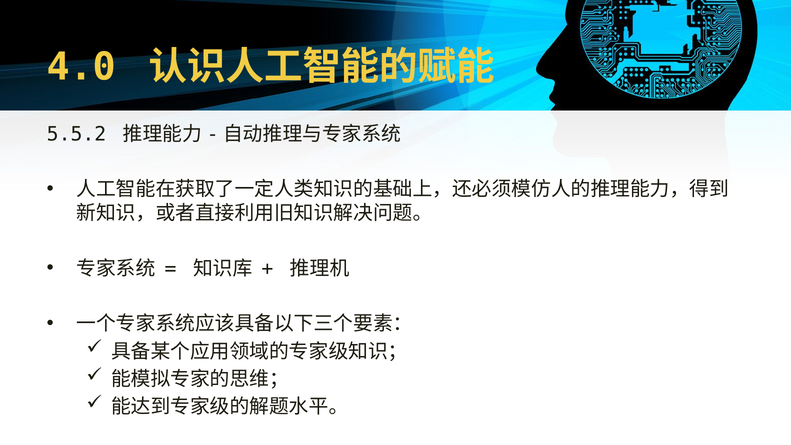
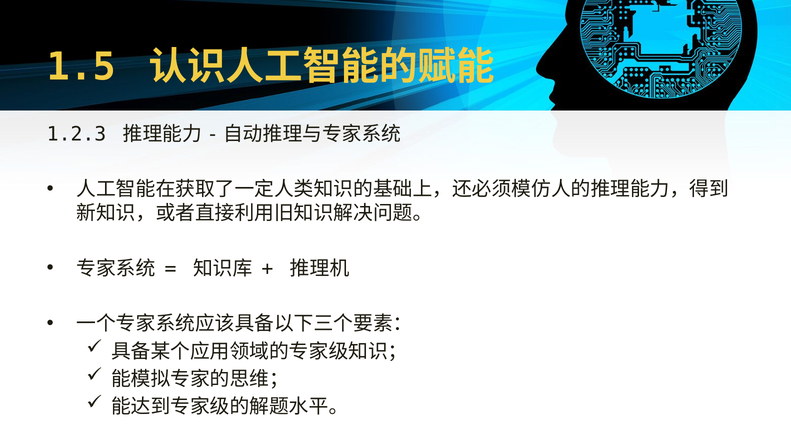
4.0: 4.0 -> 1.5
5.5.2: 5.5.2 -> 1.2.3
